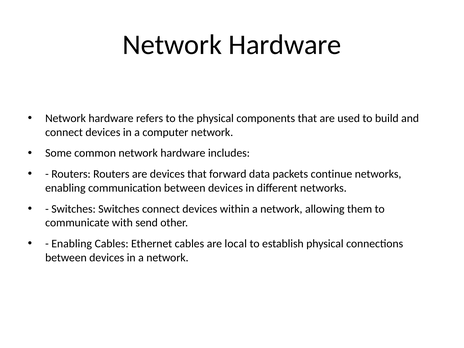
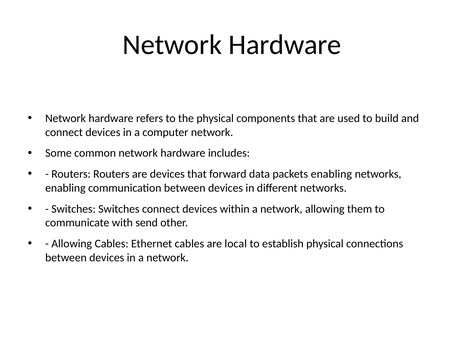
packets continue: continue -> enabling
Enabling at (72, 244): Enabling -> Allowing
